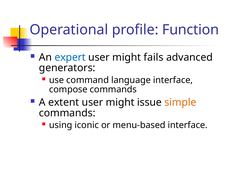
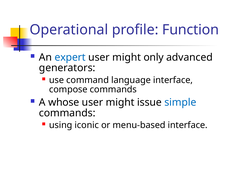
fails: fails -> only
extent: extent -> whose
simple colour: orange -> blue
